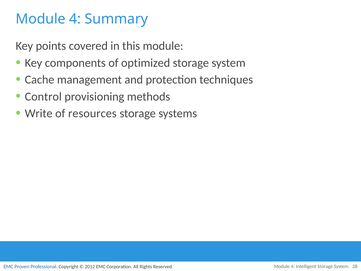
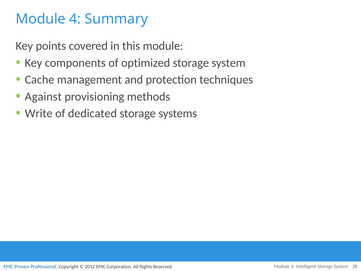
Control: Control -> Against
resources: resources -> dedicated
